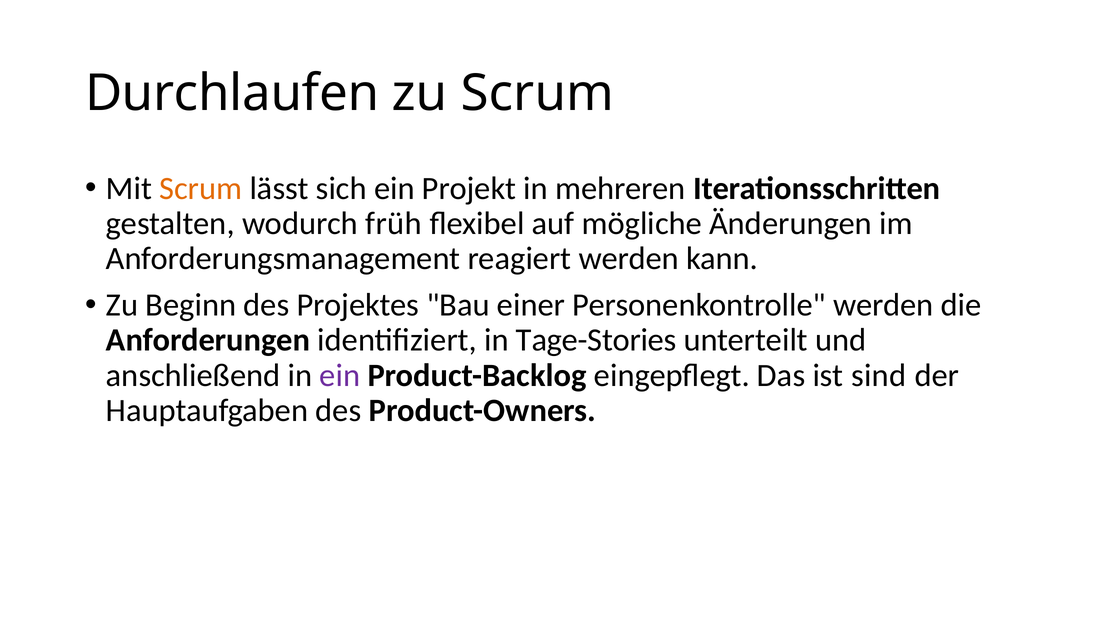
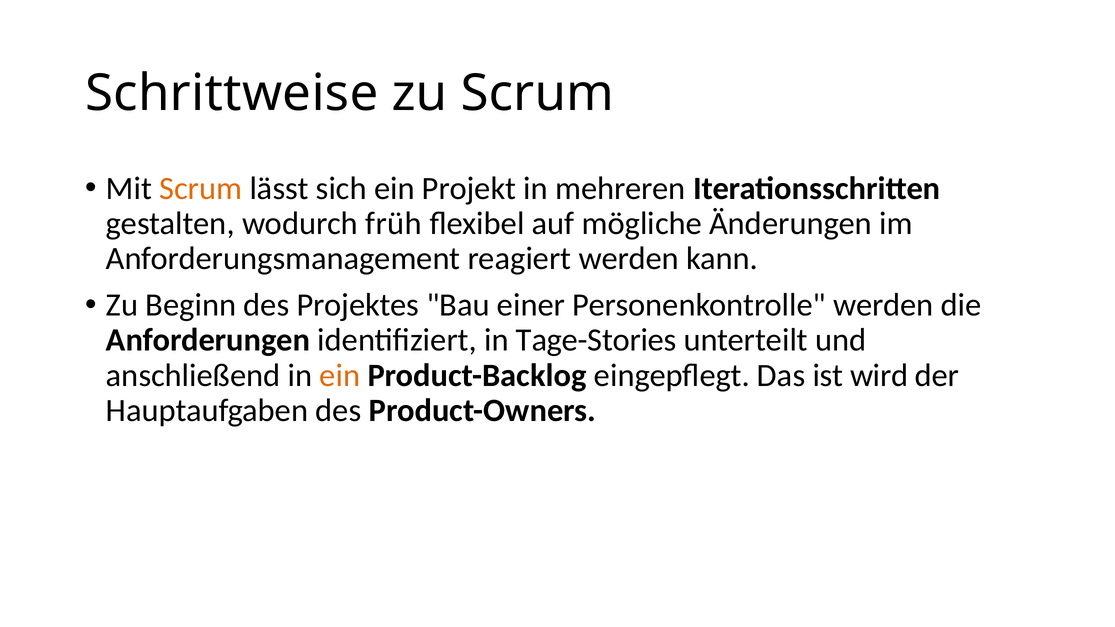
Durchlaufen: Durchlaufen -> Schrittweise
ein at (340, 375) colour: purple -> orange
sind: sind -> wird
